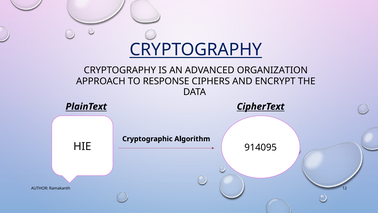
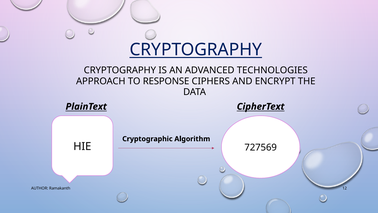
ORGANIZATION: ORGANIZATION -> TECHNOLOGIES
914095: 914095 -> 727569
